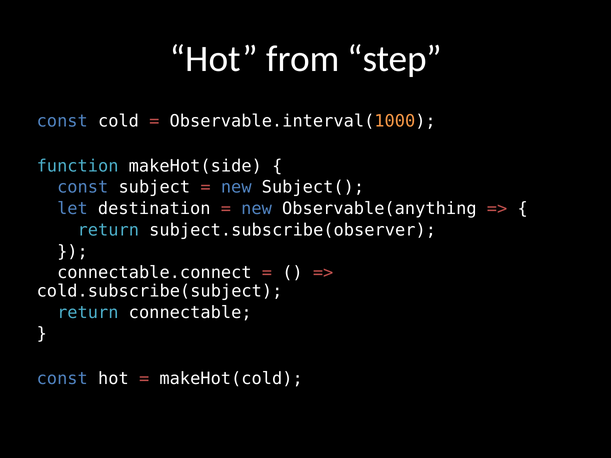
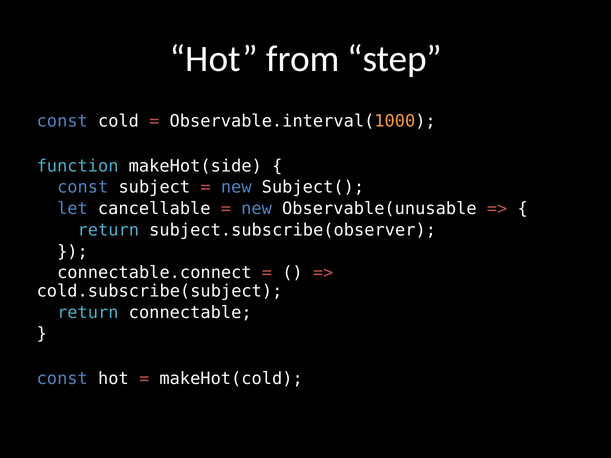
destination: destination -> cancellable
Observable(anything: Observable(anything -> Observable(unusable
